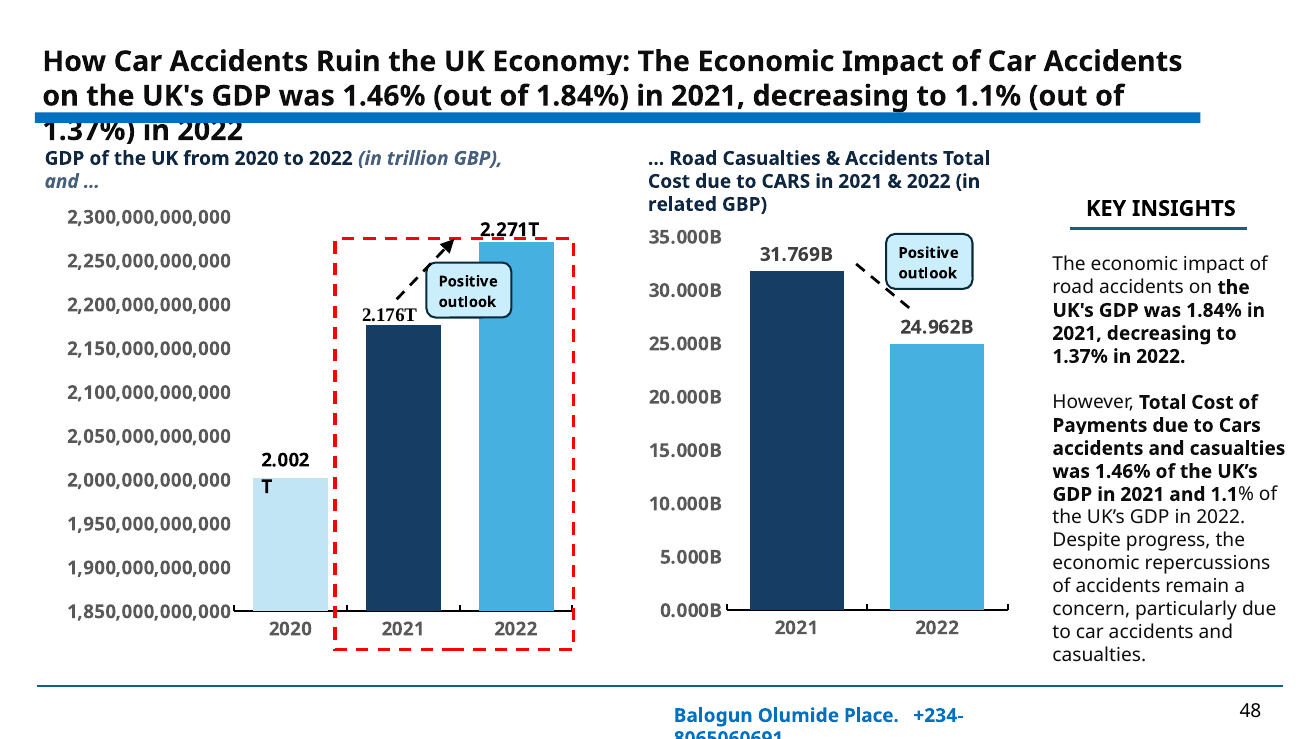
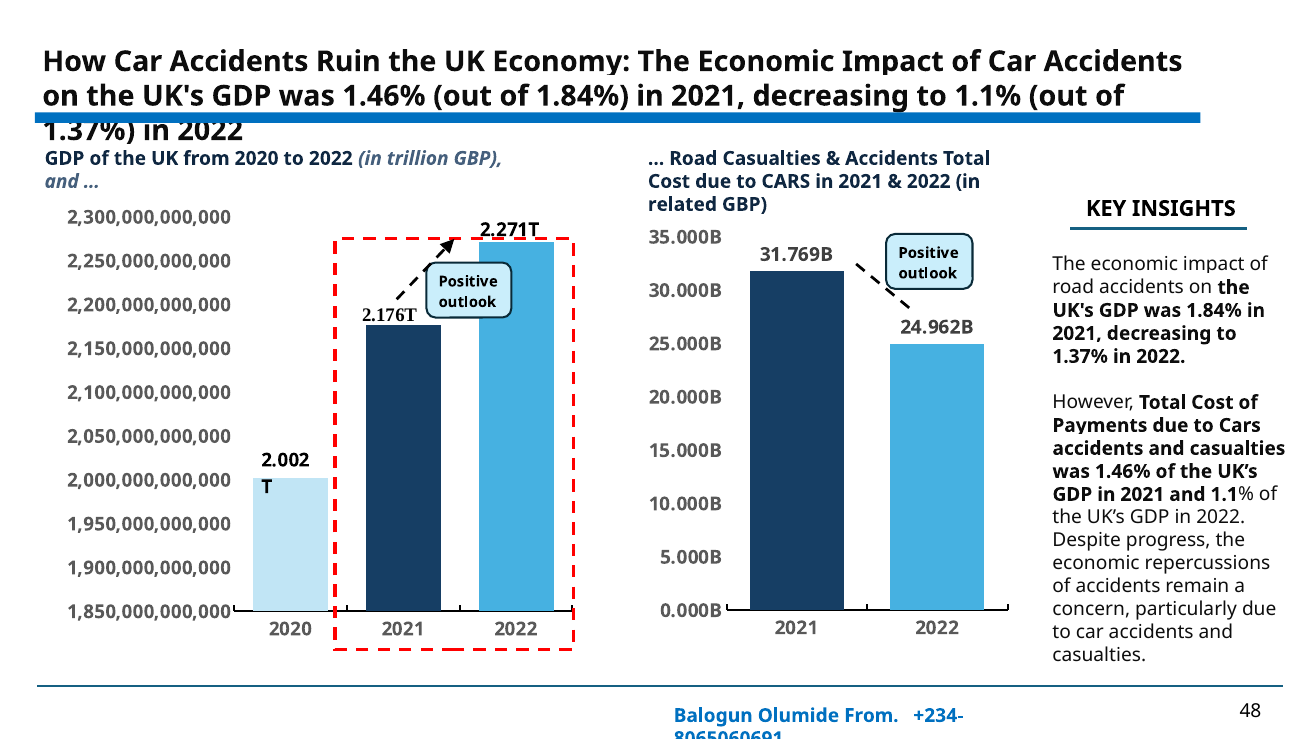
Olumide Place: Place -> From
